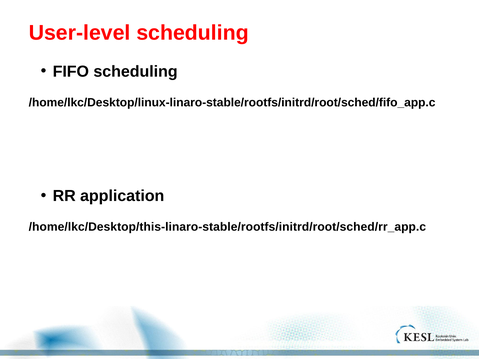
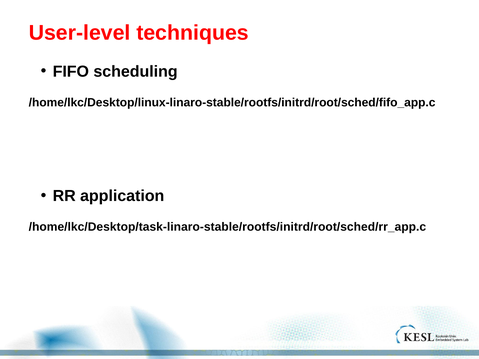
User-level scheduling: scheduling -> techniques
/home/lkc/Desktop/this-linaro-stable/rootfs/initrd/root/sched/rr_app.c: /home/lkc/Desktop/this-linaro-stable/rootfs/initrd/root/sched/rr_app.c -> /home/lkc/Desktop/task-linaro-stable/rootfs/initrd/root/sched/rr_app.c
